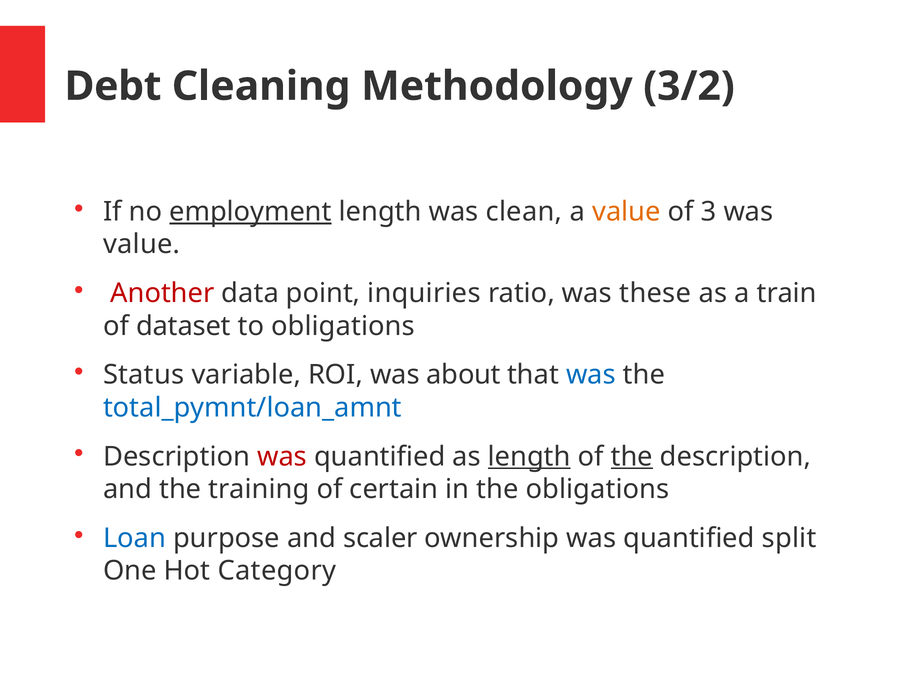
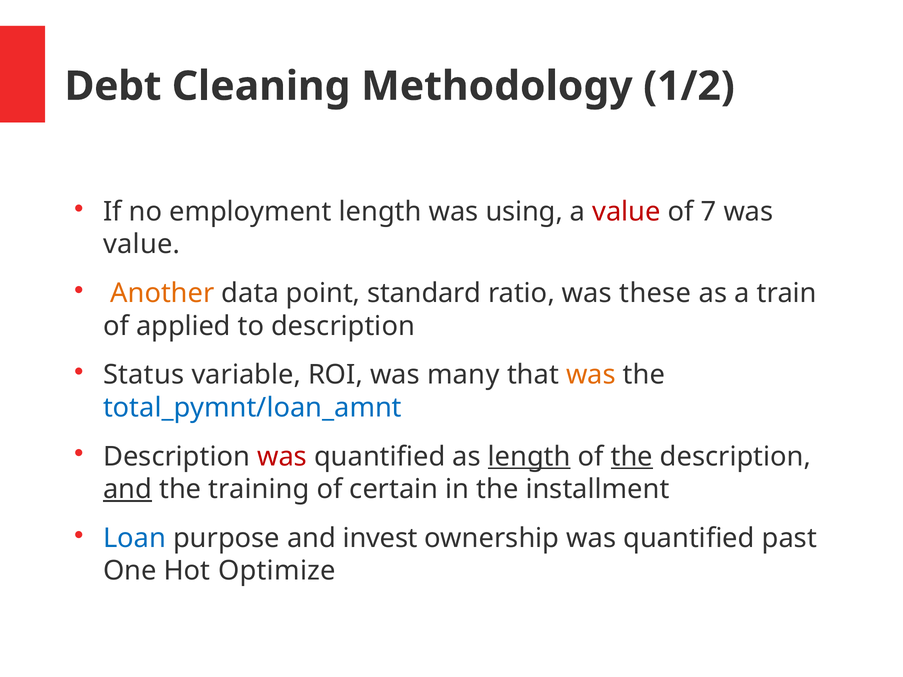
3/2: 3/2 -> 1/2
employment underline: present -> none
clean: clean -> using
value at (627, 212) colour: orange -> red
3: 3 -> 7
Another colour: red -> orange
inquiries: inquiries -> standard
dataset: dataset -> applied
to obligations: obligations -> description
about: about -> many
was at (591, 375) colour: blue -> orange
and at (128, 489) underline: none -> present
the obligations: obligations -> installment
scaler: scaler -> invest
split: split -> past
Category: Category -> Optimize
